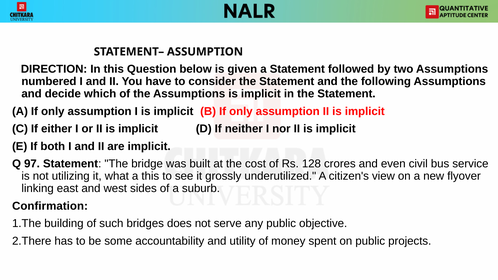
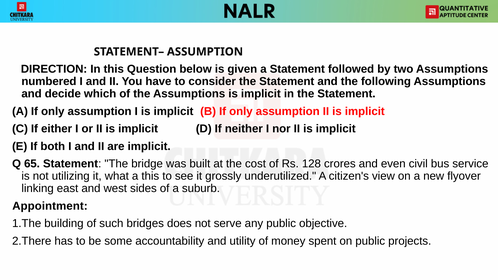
97: 97 -> 65
Confirmation: Confirmation -> Appointment
